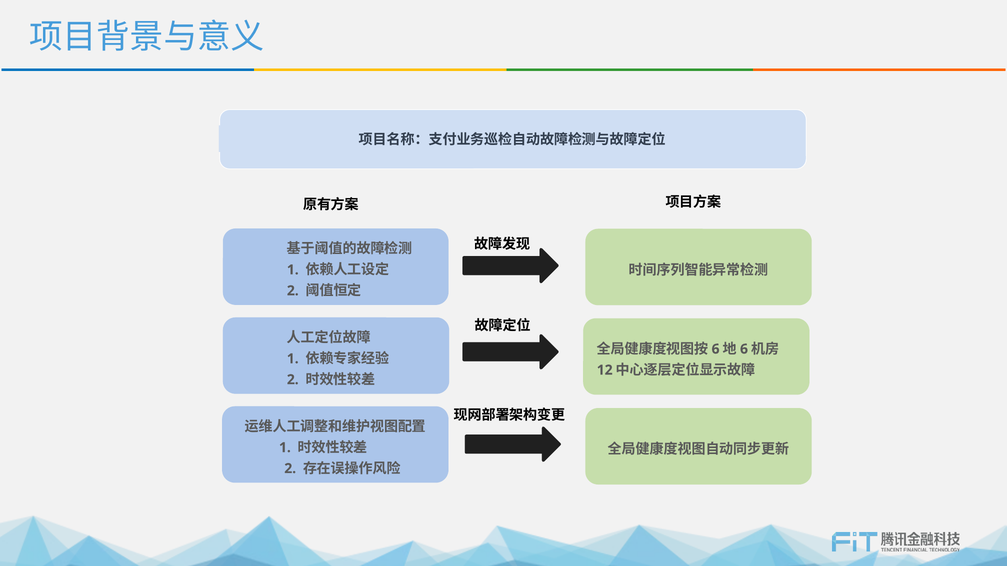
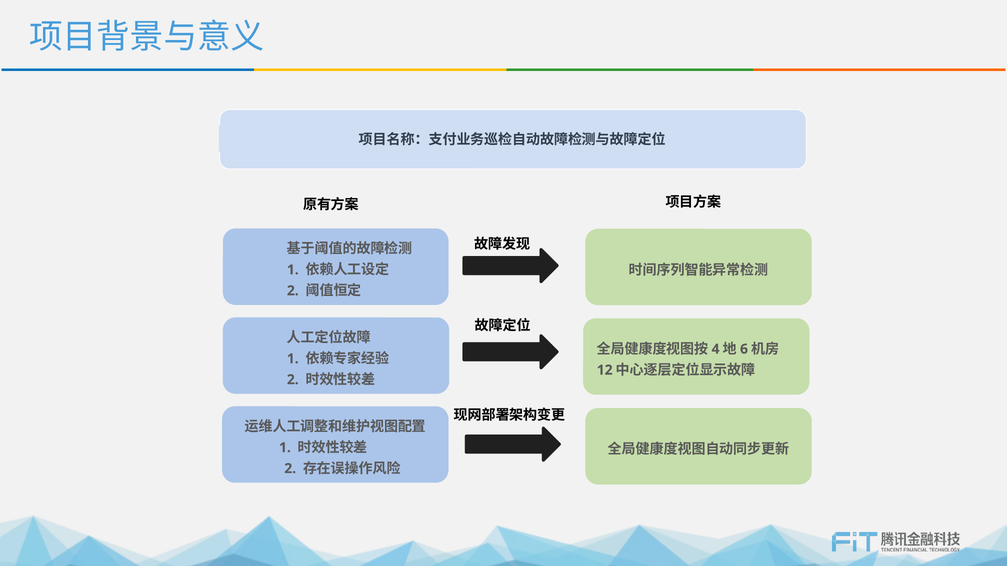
6 at (716, 349): 6 -> 4
